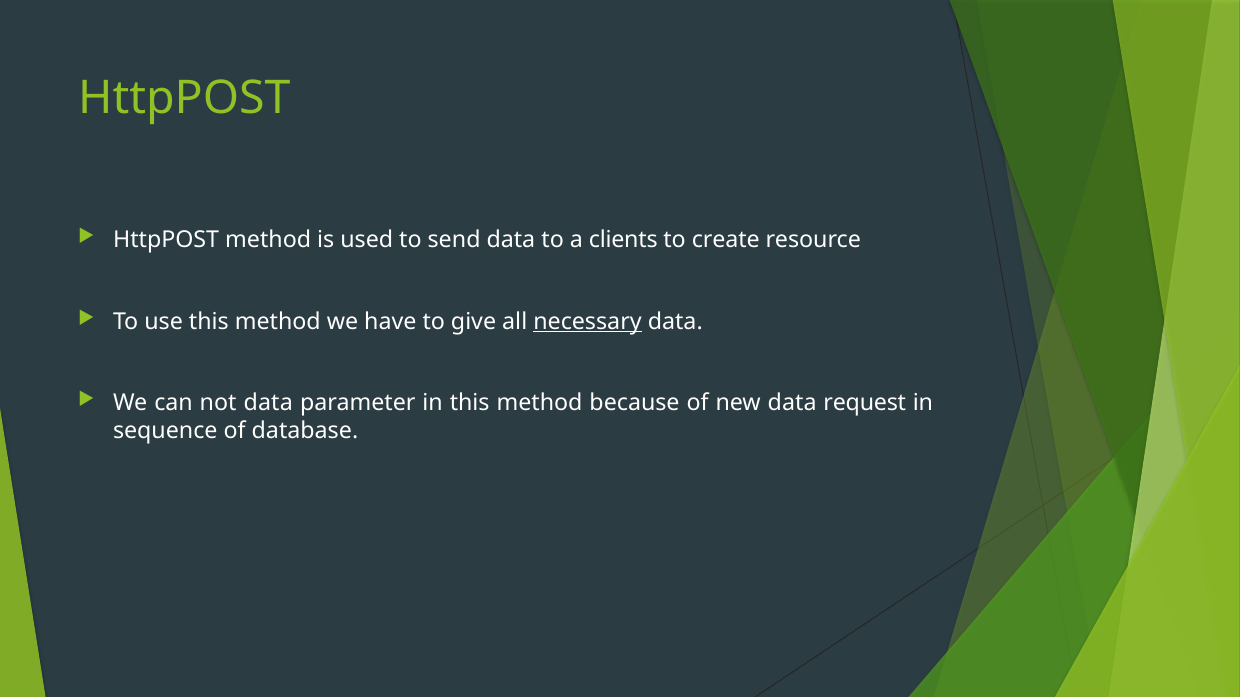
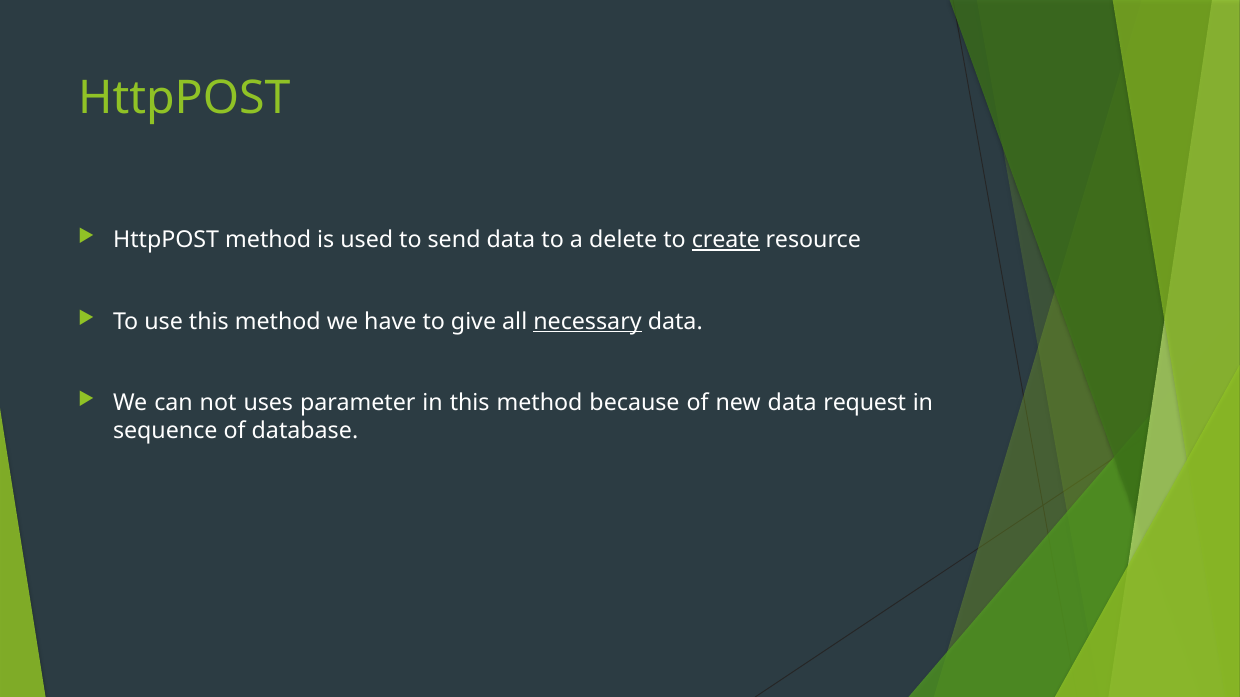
clients: clients -> delete
create underline: none -> present
not data: data -> uses
